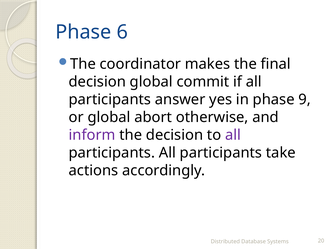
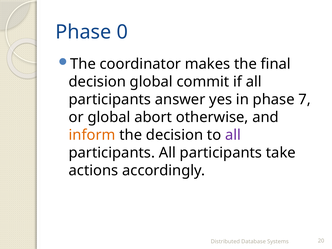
6: 6 -> 0
9: 9 -> 7
inform colour: purple -> orange
